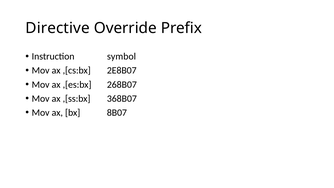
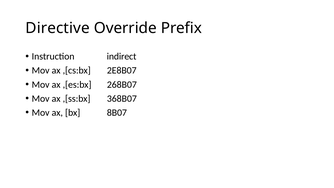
symbol: symbol -> indirect
